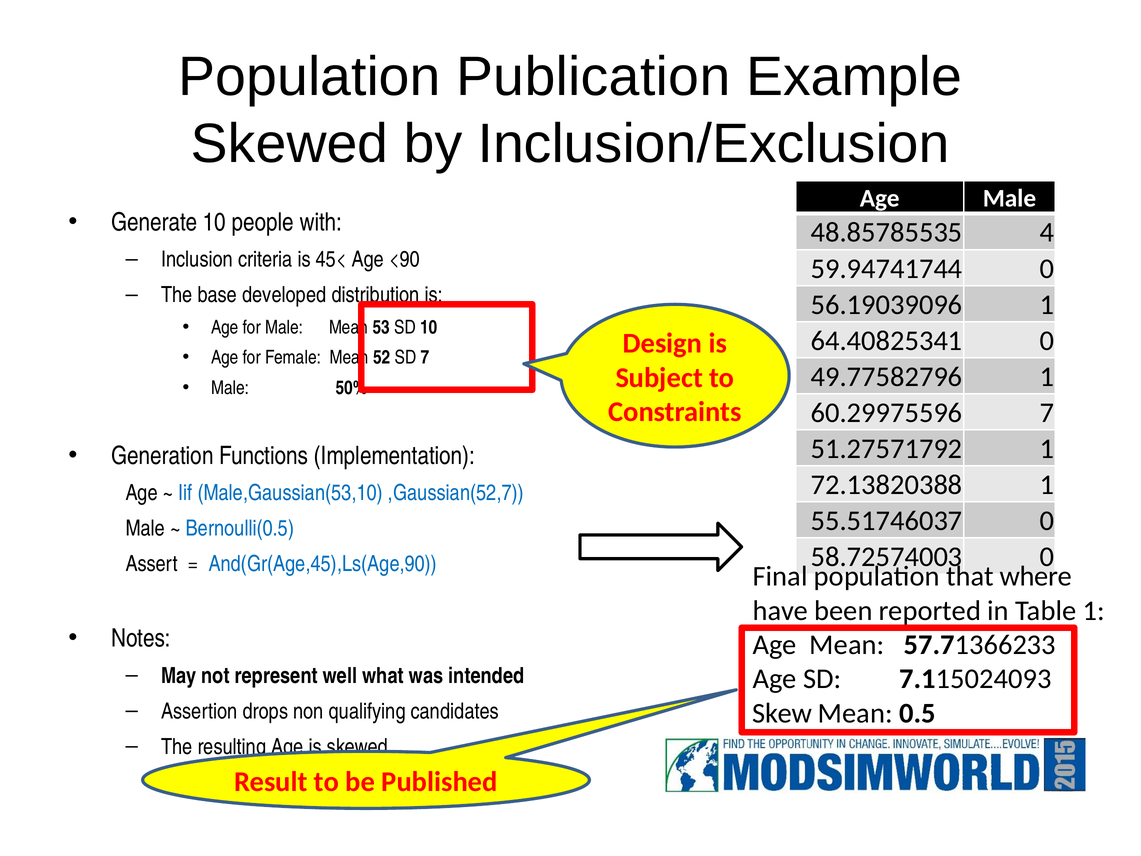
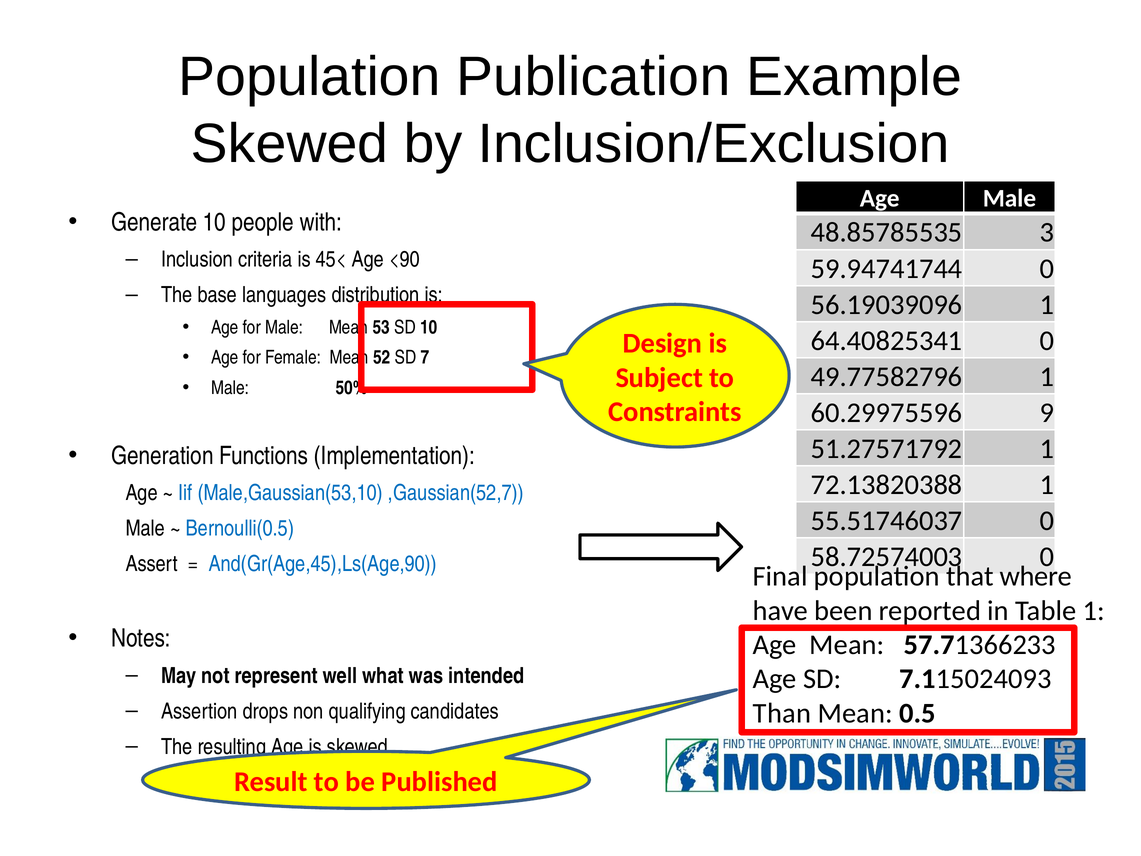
4: 4 -> 3
developed: developed -> languages
60.29975596 7: 7 -> 9
Skew: Skew -> Than
